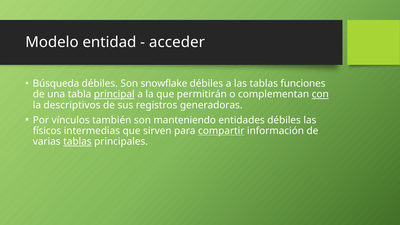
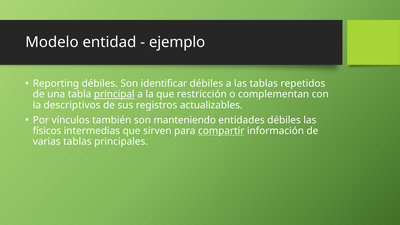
acceder: acceder -> ejemplo
Búsqueda: Búsqueda -> Reporting
snowflake: snowflake -> identificar
funciones: funciones -> repetidos
permitirán: permitirán -> restricción
con underline: present -> none
generadoras: generadoras -> actualizables
tablas at (77, 142) underline: present -> none
